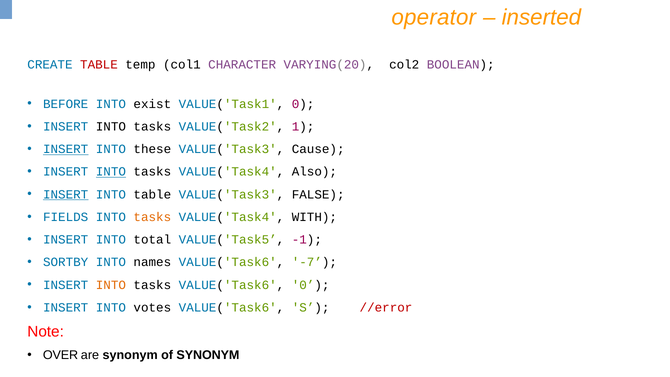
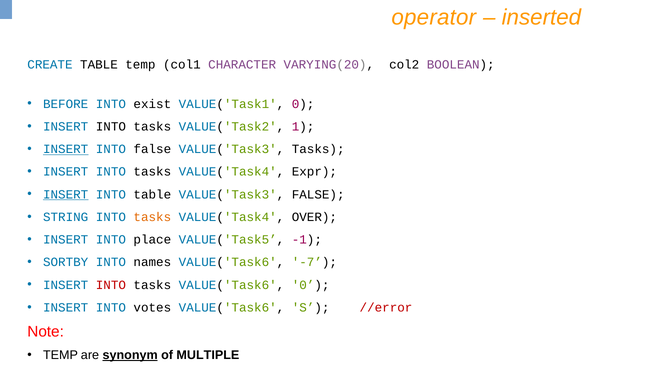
TABLE at (99, 65) colour: red -> black
INTO these: these -> false
VALUE('Task3 Cause: Cause -> Tasks
INTO at (111, 172) underline: present -> none
Also: Also -> Expr
FIELDS: FIELDS -> STRING
WITH: WITH -> OVER
total: total -> place
INTO at (111, 285) colour: orange -> red
OVER at (61, 355): OVER -> TEMP
synonym at (130, 355) underline: none -> present
of SYNONYM: SYNONYM -> MULTIPLE
